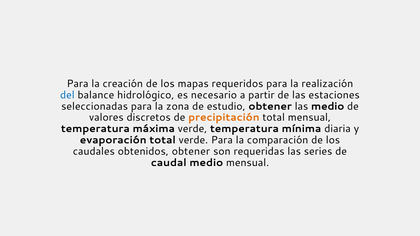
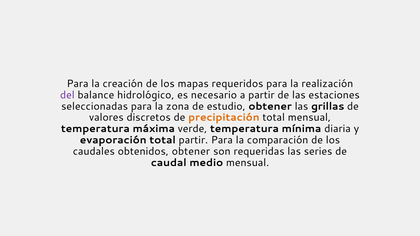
del colour: blue -> purple
las medio: medio -> grillas
total verde: verde -> partir
